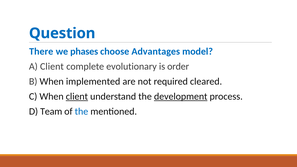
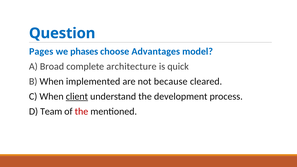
There: There -> Pages
A Client: Client -> Broad
evolutionary: evolutionary -> architecture
order: order -> quick
required: required -> because
development underline: present -> none
the at (81, 111) colour: blue -> red
